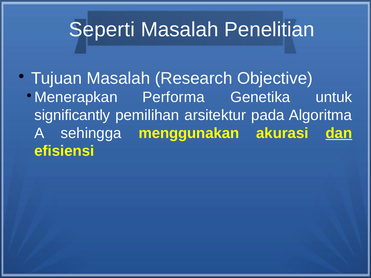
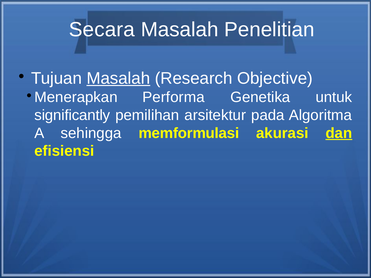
Seperti: Seperti -> Secara
Masalah at (118, 78) underline: none -> present
menggunakan: menggunakan -> memformulasi
